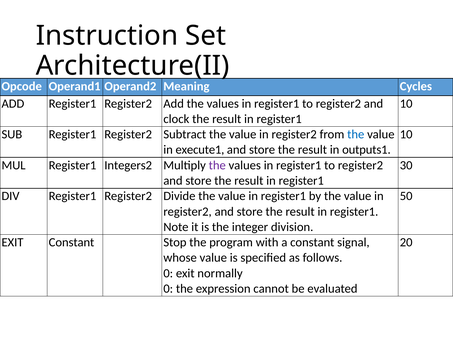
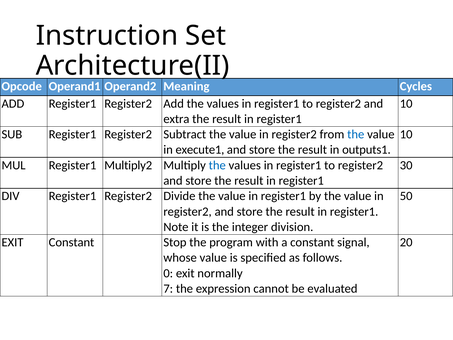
clock: clock -> extra
Integers2: Integers2 -> Multiply2
the at (217, 165) colour: purple -> blue
0 at (168, 288): 0 -> 7
